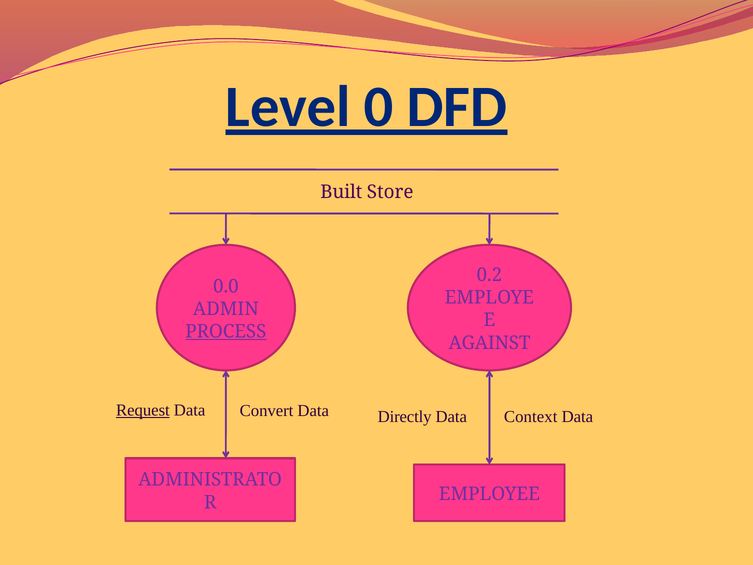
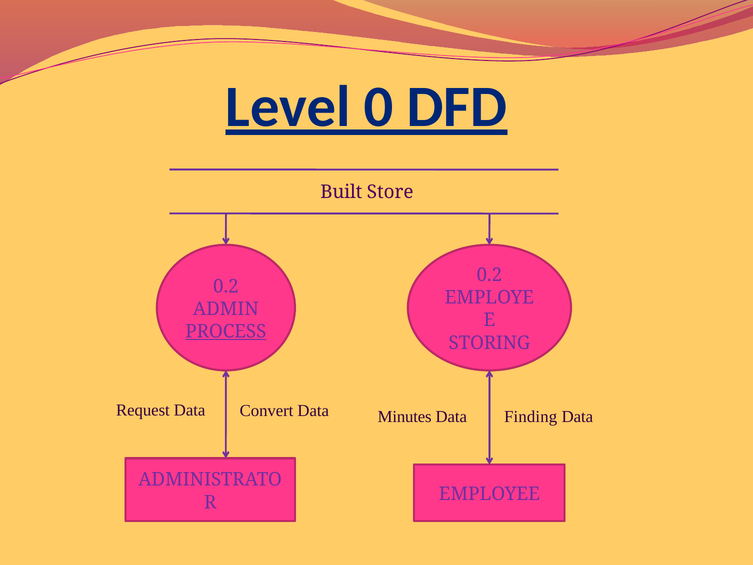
0.0 at (226, 286): 0.0 -> 0.2
AGAINST: AGAINST -> STORING
Request underline: present -> none
Context: Context -> Finding
Directly: Directly -> Minutes
